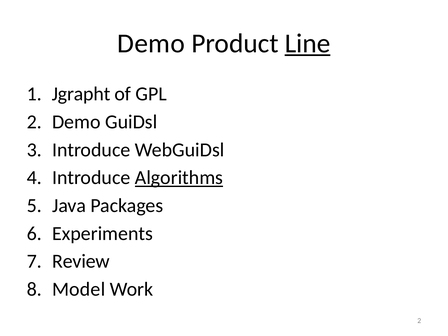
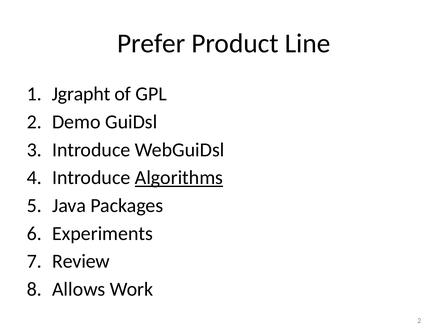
Demo at (151, 43): Demo -> Prefer
Line underline: present -> none
Model: Model -> Allows
